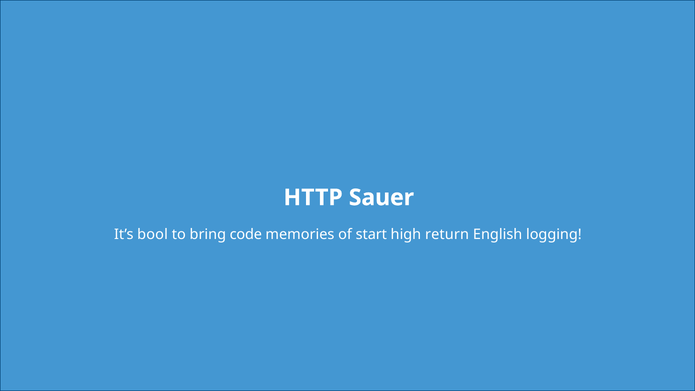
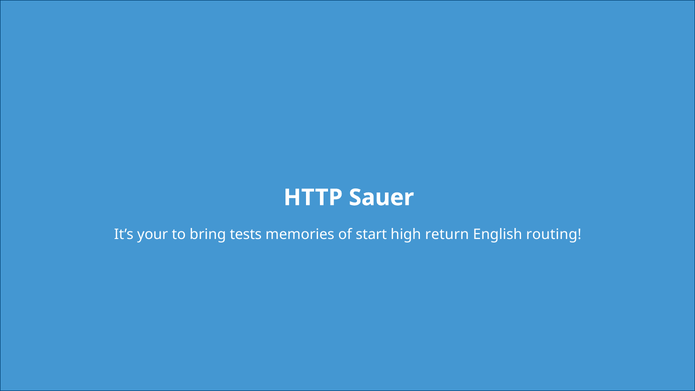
bool: bool -> your
code: code -> tests
logging: logging -> routing
